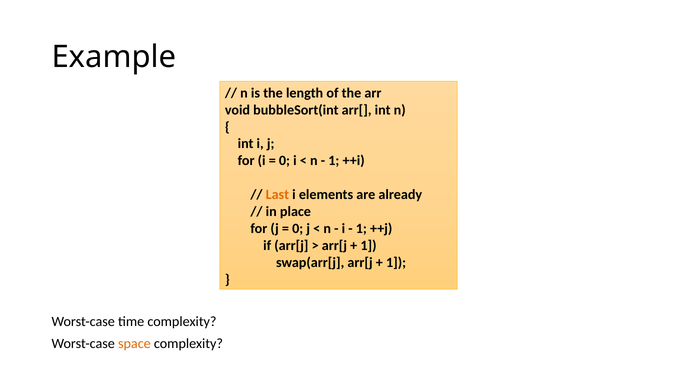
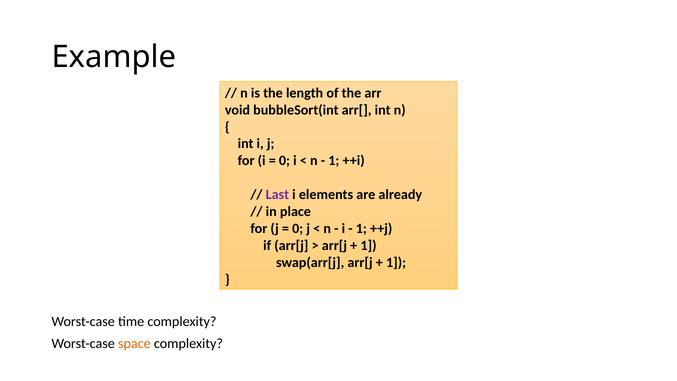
Last colour: orange -> purple
